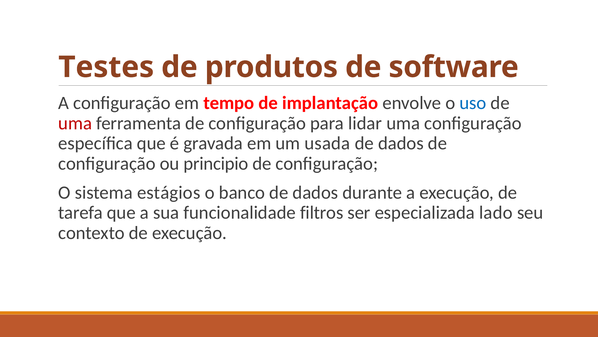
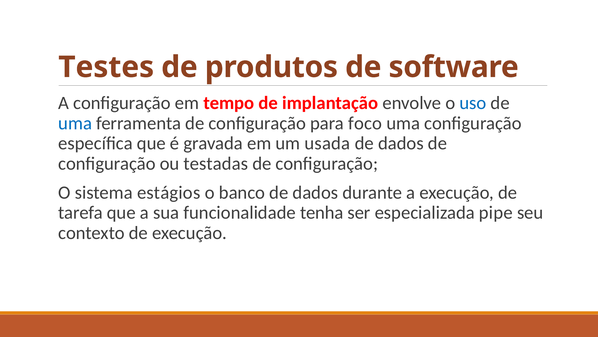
uma at (75, 123) colour: red -> blue
lidar: lidar -> foco
principio: principio -> testadas
filtros: filtros -> tenha
lado: lado -> pipe
